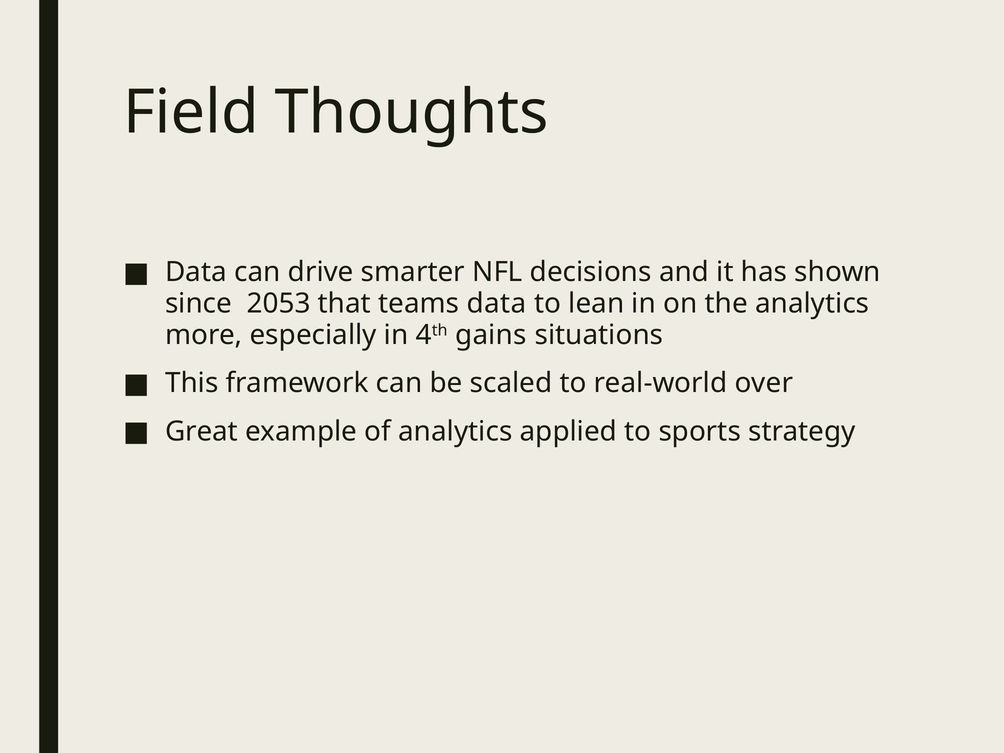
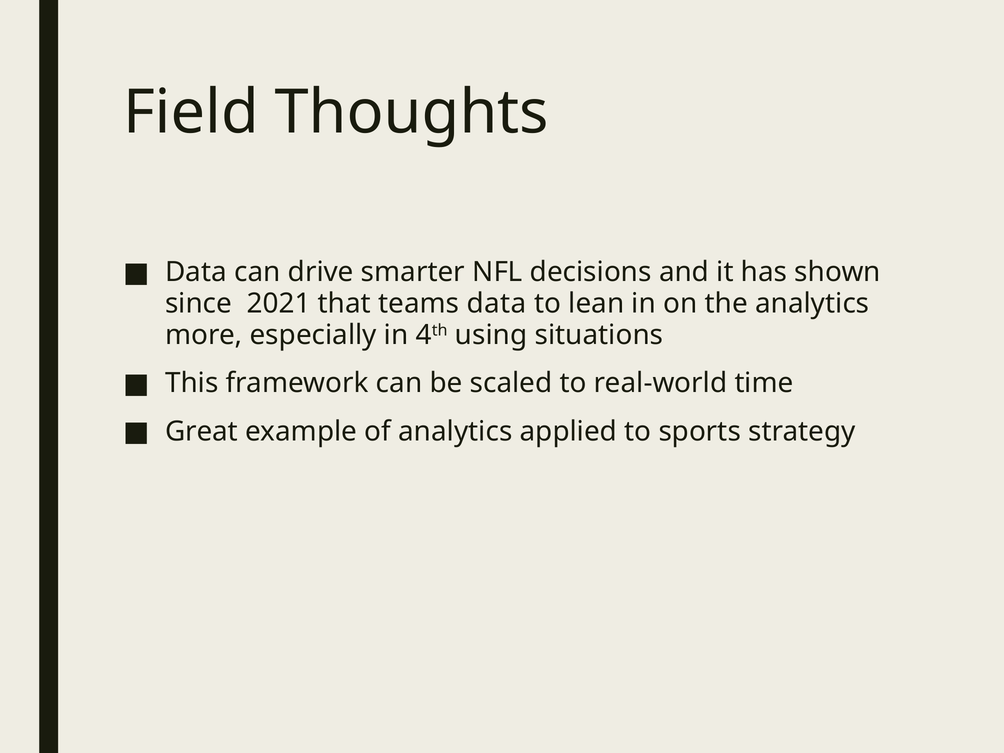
2053: 2053 -> 2021
gains: gains -> using
over: over -> time
